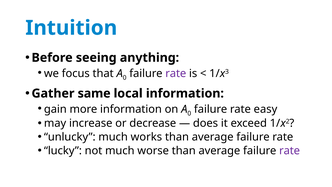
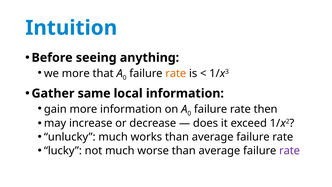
we focus: focus -> more
rate at (176, 73) colour: purple -> orange
easy: easy -> then
